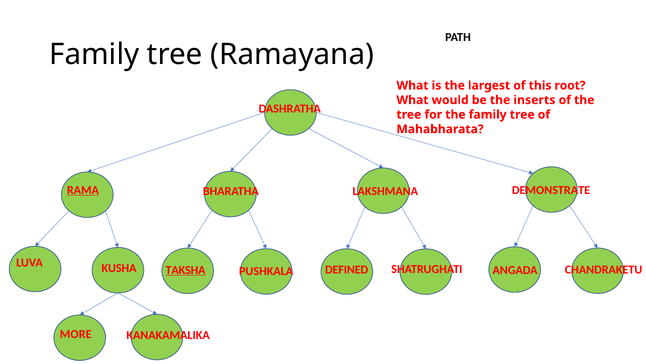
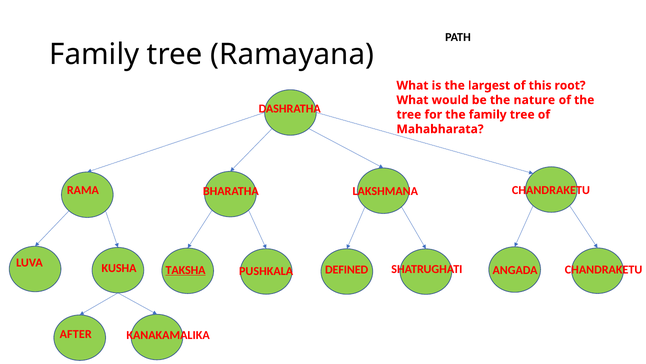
inserts: inserts -> nature
RAMA underline: present -> none
LAKSHMANA DEMONSTRATE: DEMONSTRATE -> CHANDRAKETU
MORE: MORE -> AFTER
